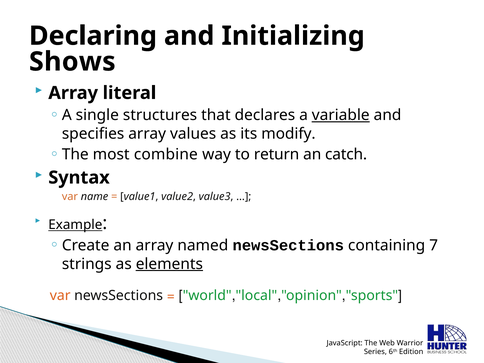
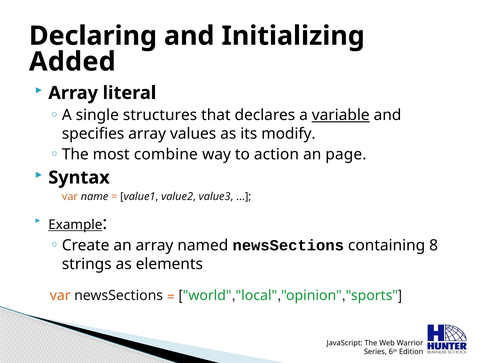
Shows: Shows -> Added
return: return -> action
catch: catch -> page
7: 7 -> 8
elements underline: present -> none
